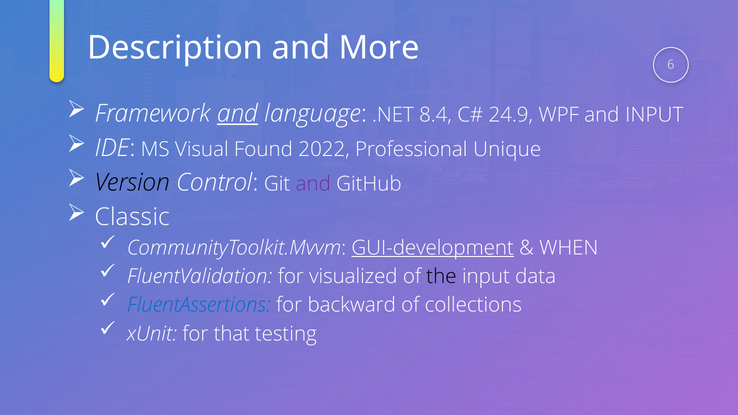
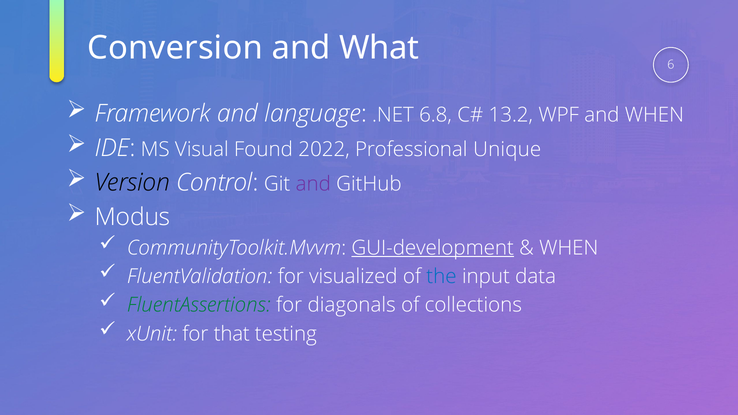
Description: Description -> Conversion
More: More -> What
and at (238, 114) underline: present -> none
8.4: 8.4 -> 6.8
24.9: 24.9 -> 13.2
and INPUT: INPUT -> WHEN
Classic: Classic -> Modus
the colour: black -> blue
FluentAssertions colour: blue -> green
backward: backward -> diagonals
